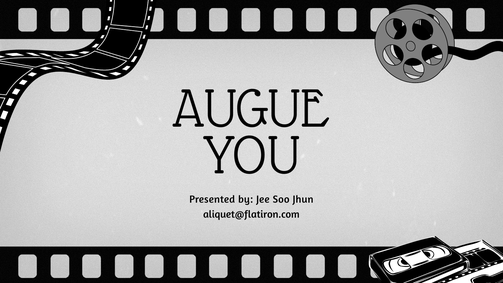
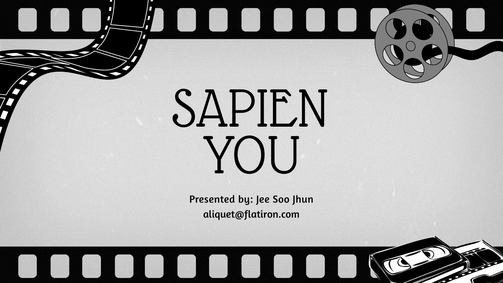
AUGUE: AUGUE -> SAPIEN
